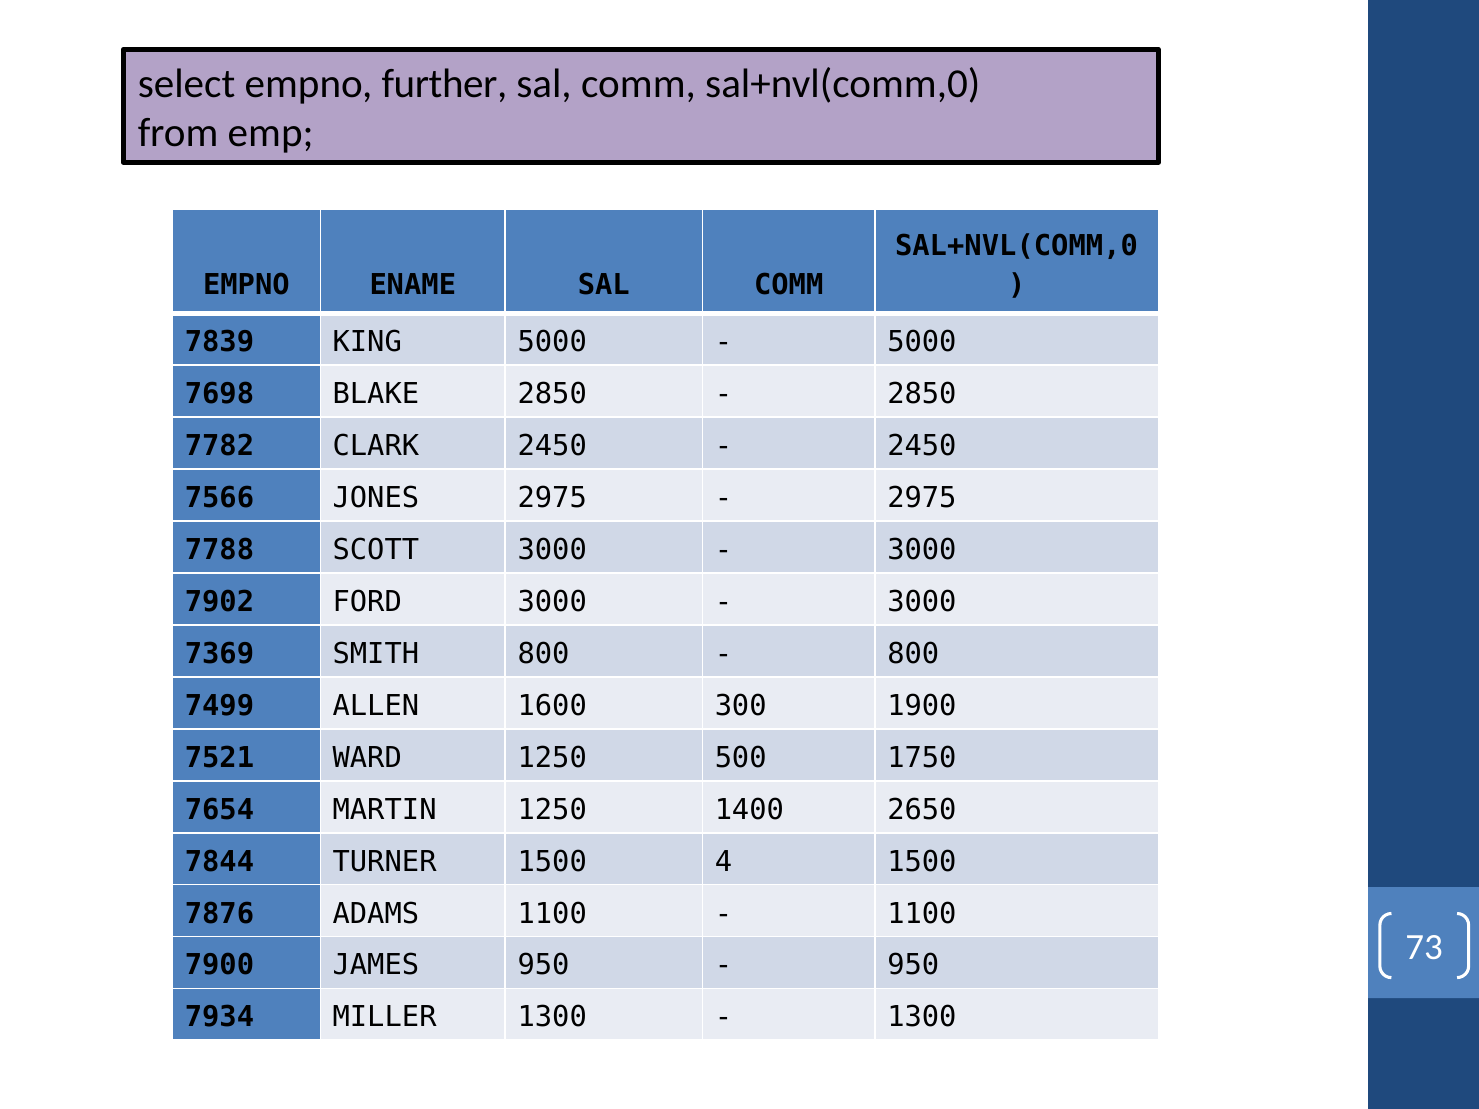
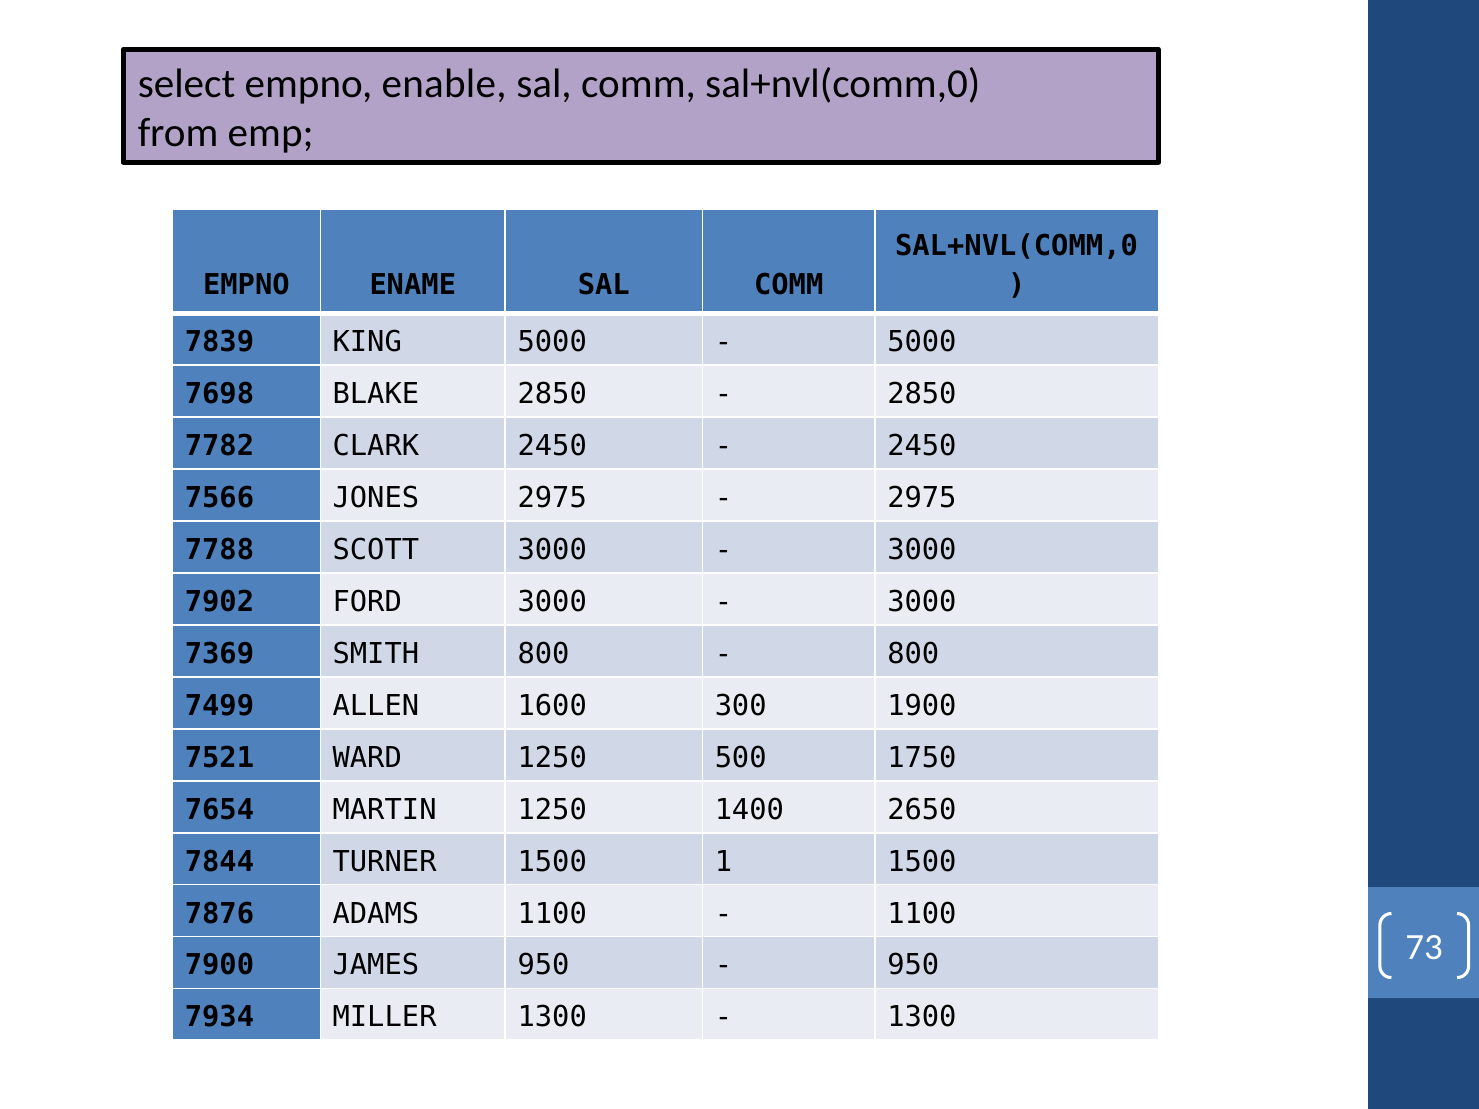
further: further -> enable
4: 4 -> 1
